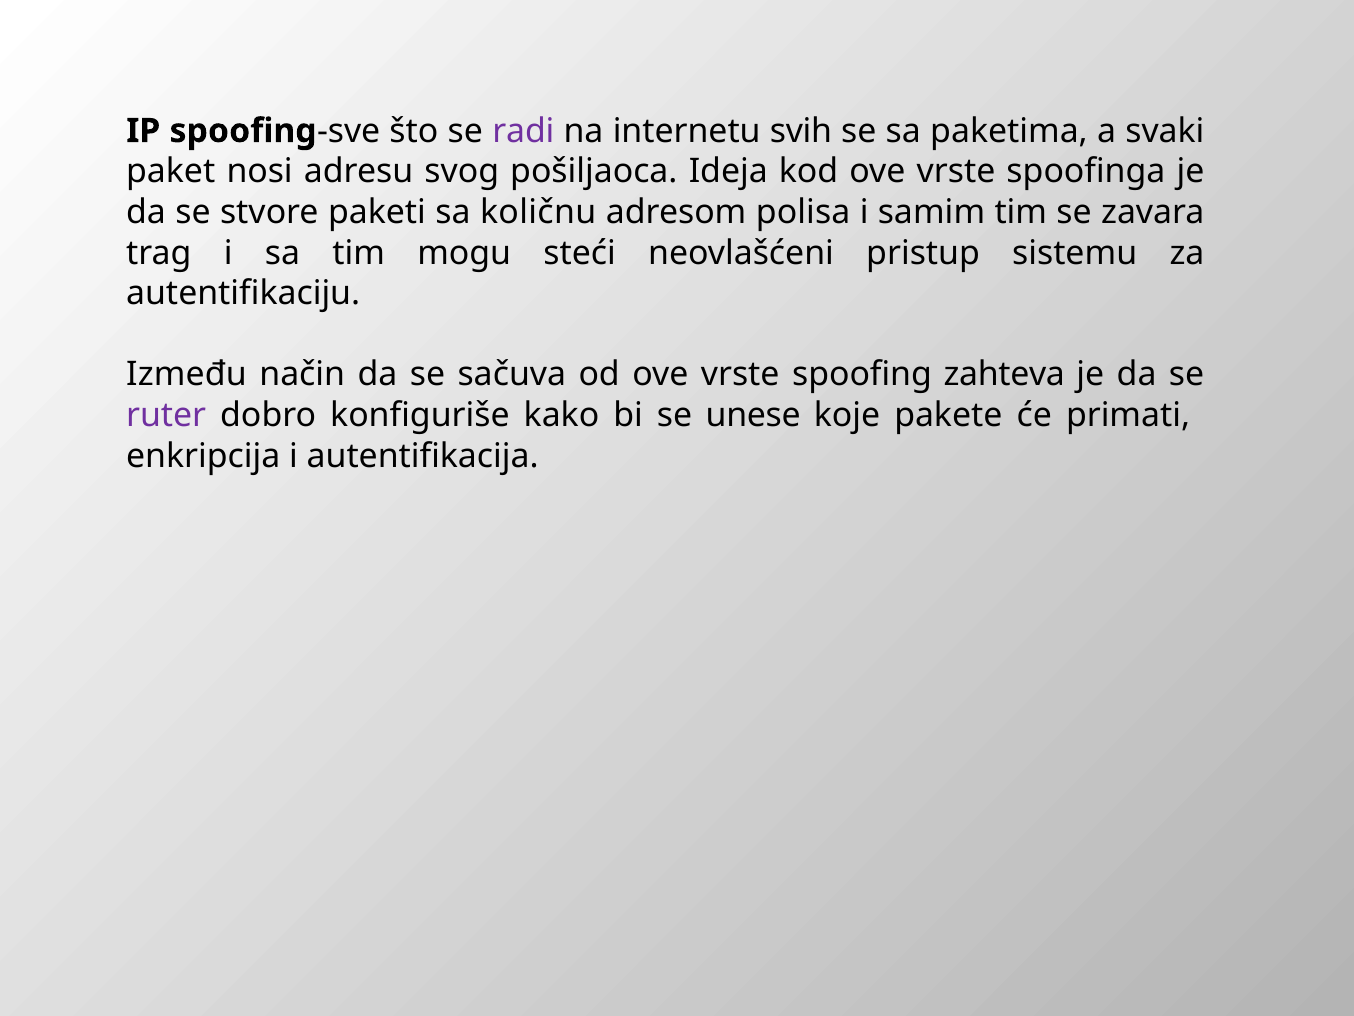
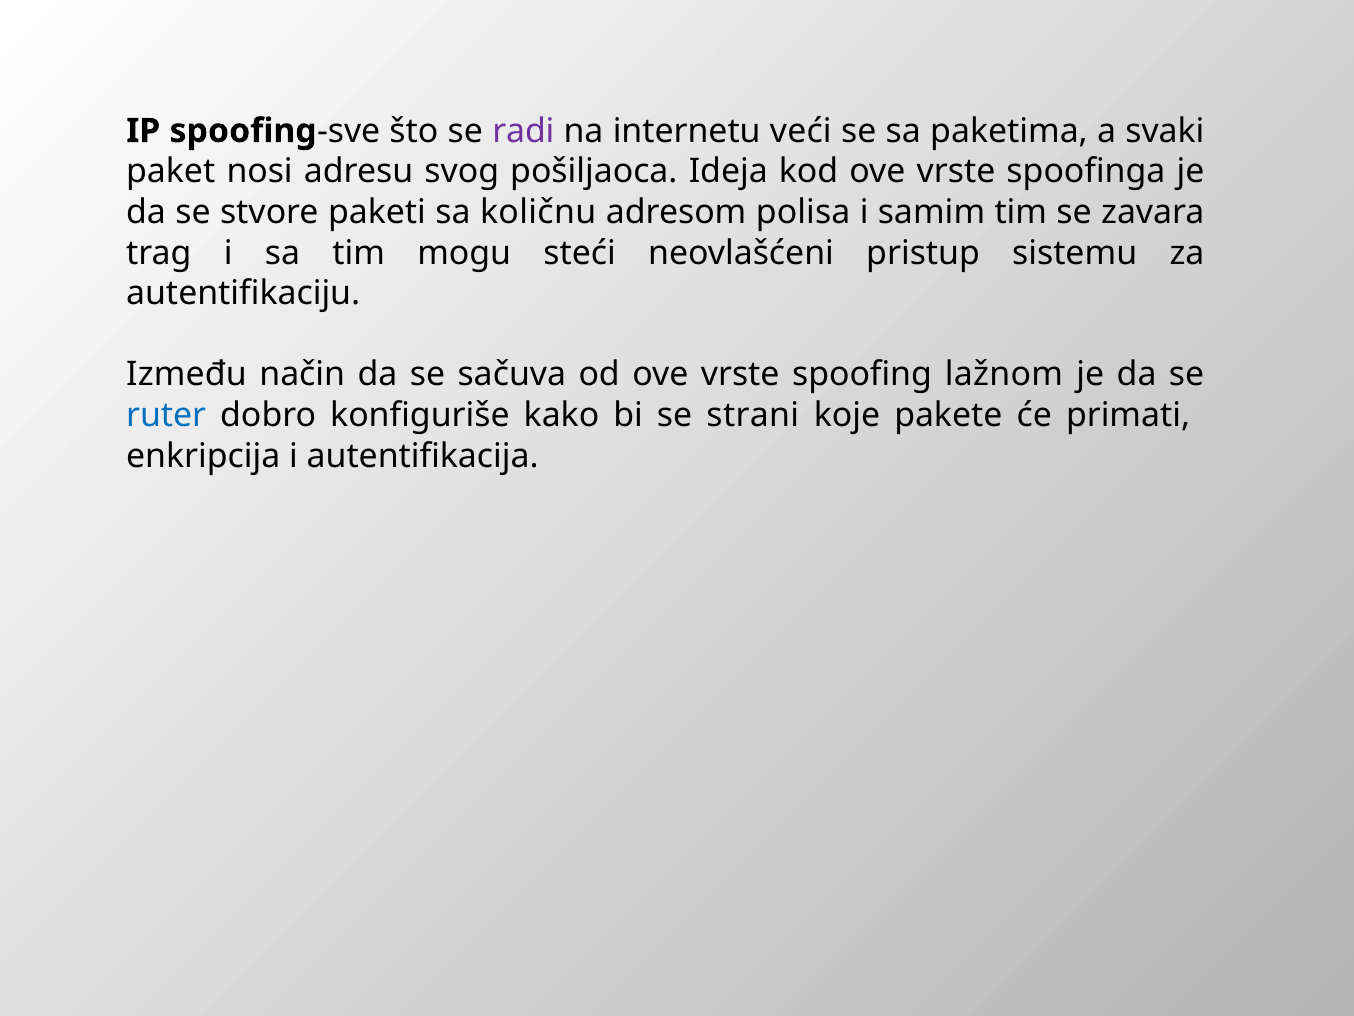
svih: svih -> veći
zahteva: zahteva -> lažnom
ruter colour: purple -> blue
unese: unese -> strani
